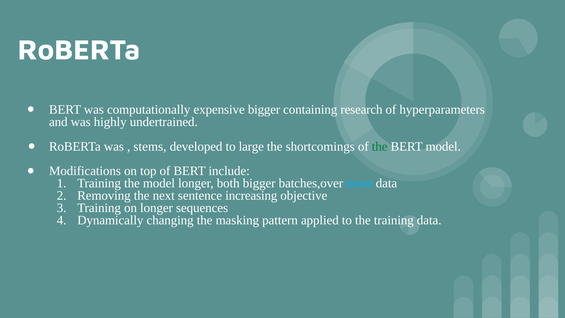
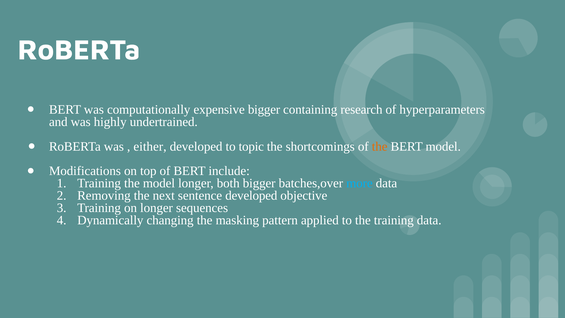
stems: stems -> either
large: large -> topic
the at (380, 146) colour: green -> orange
sentence increasing: increasing -> developed
